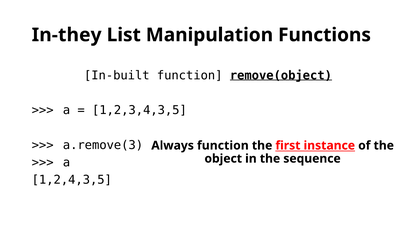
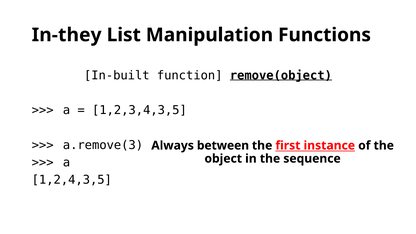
Always function: function -> between
